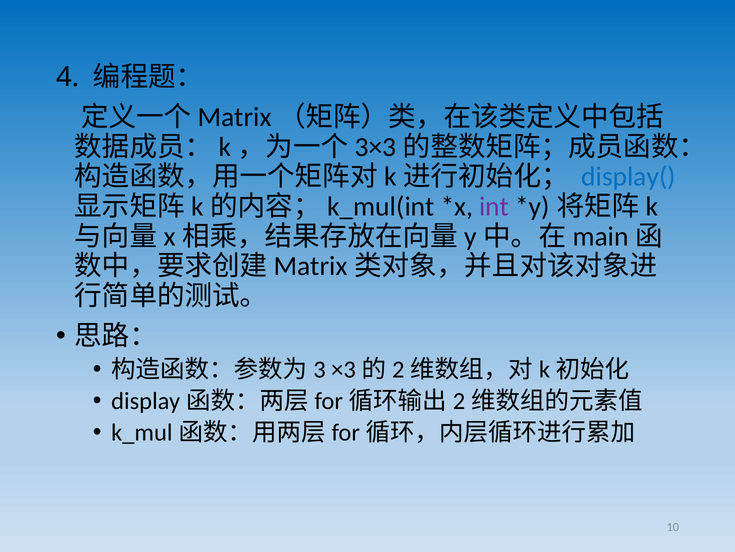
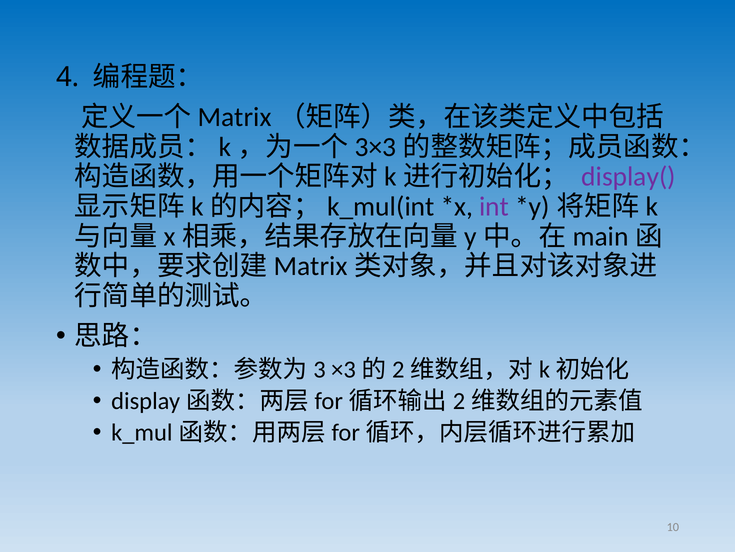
display( colour: blue -> purple
